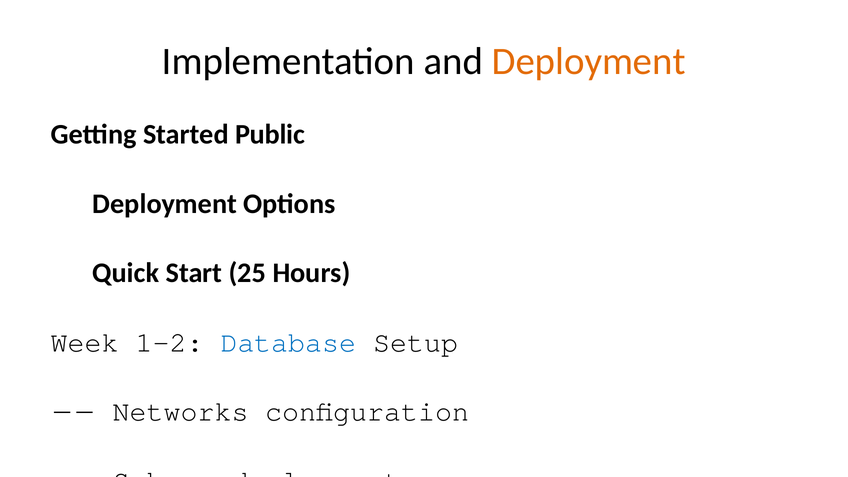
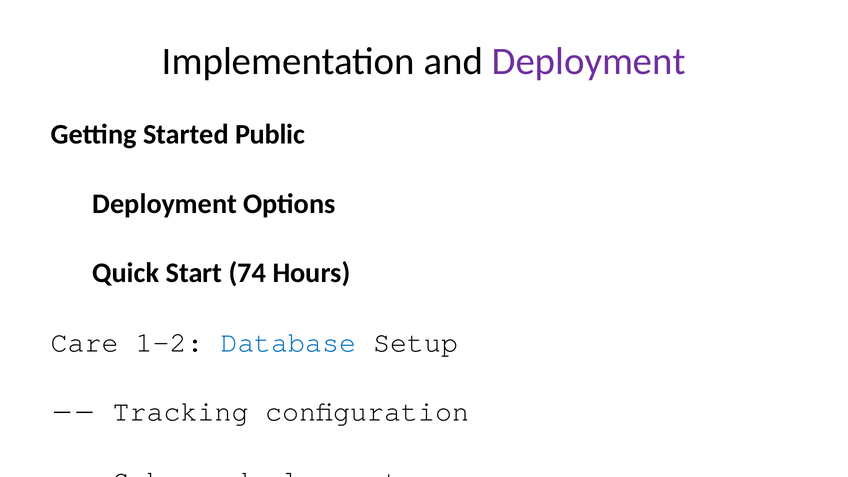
Deployment at (589, 62) colour: orange -> purple
25: 25 -> 74
Week at (85, 342): Week -> Care
Networks: Networks -> Tracking
